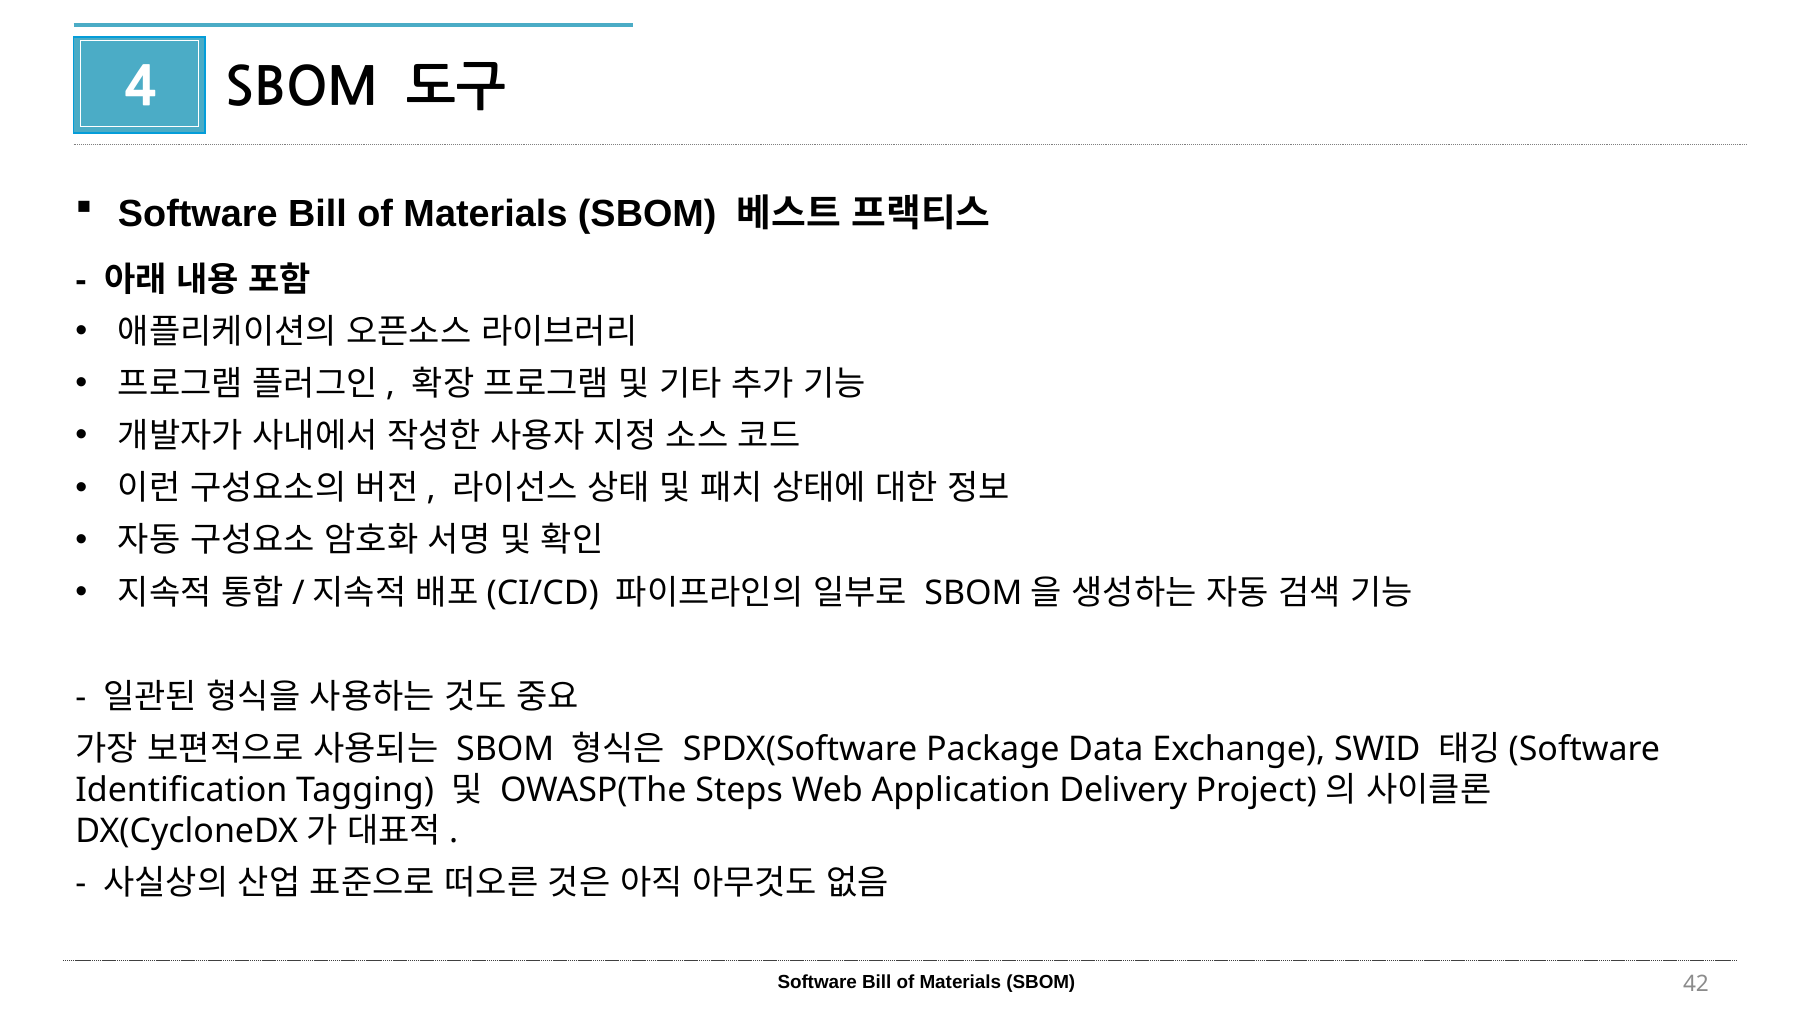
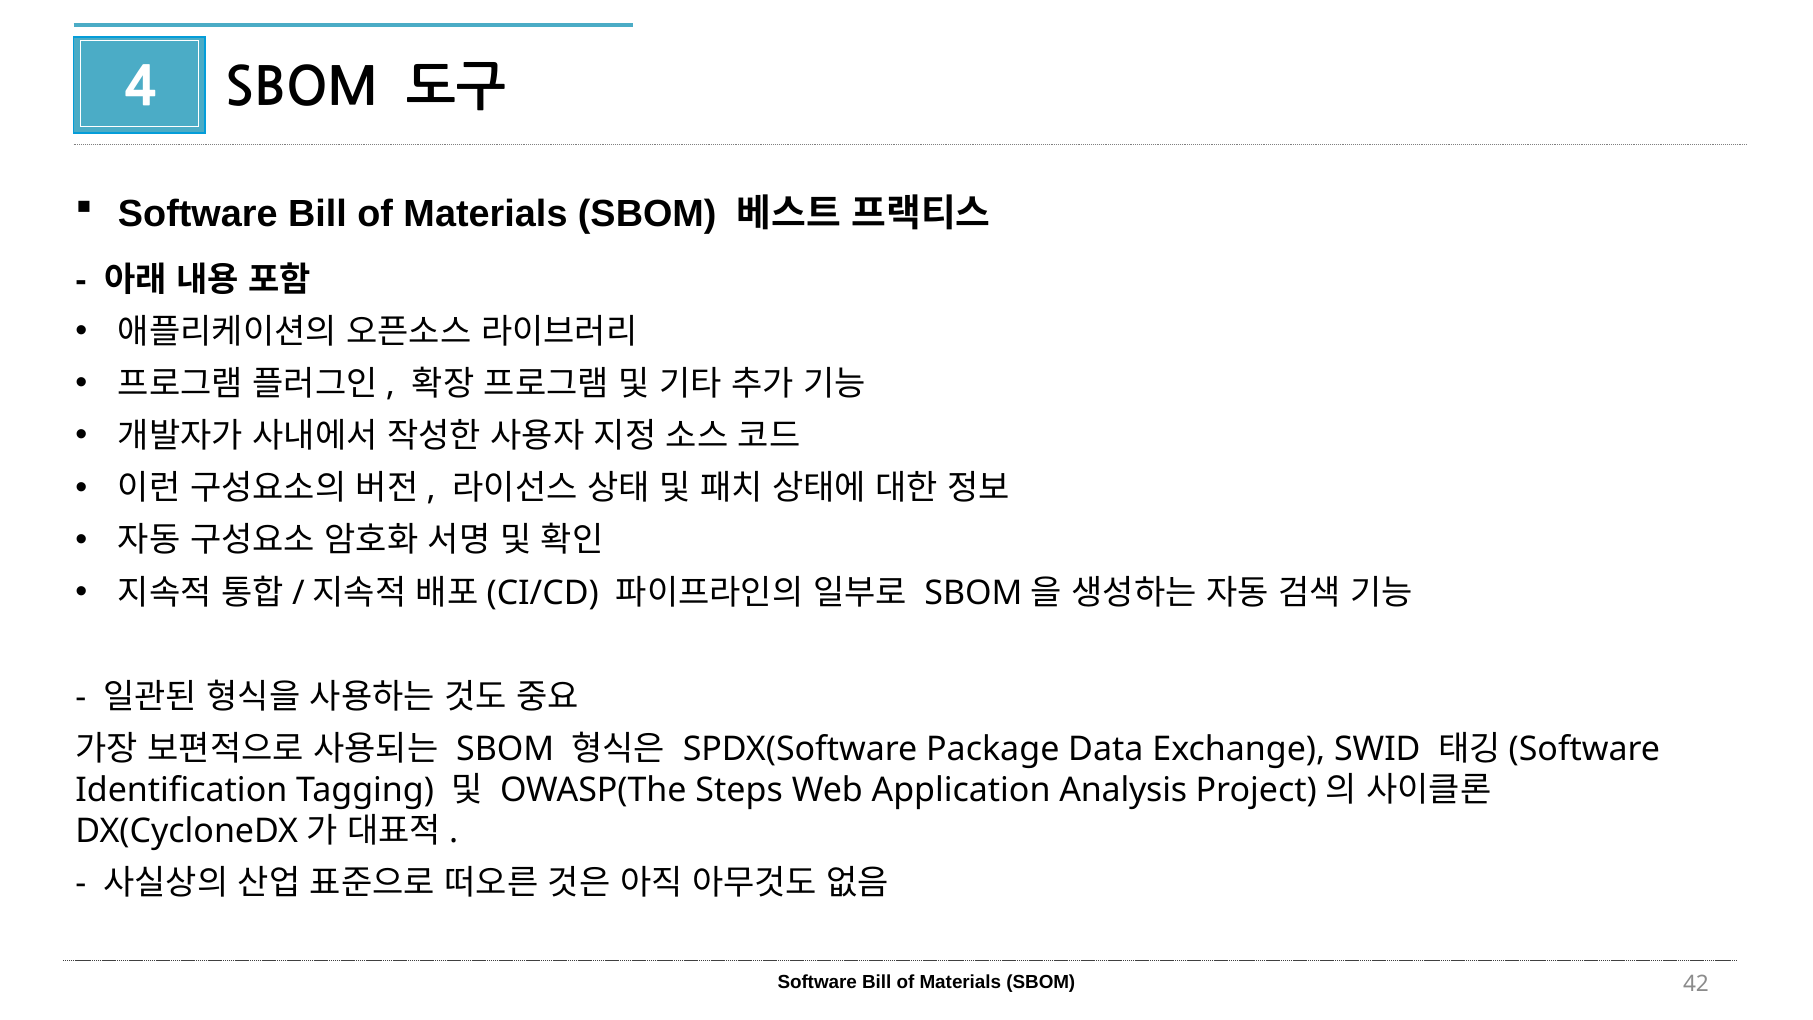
Delivery: Delivery -> Analysis
